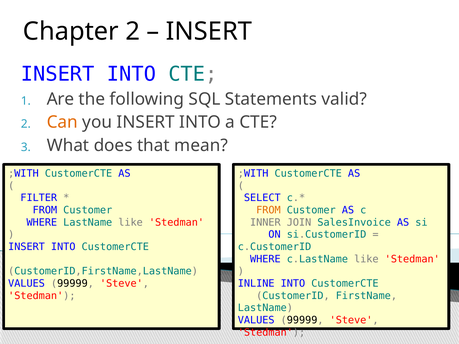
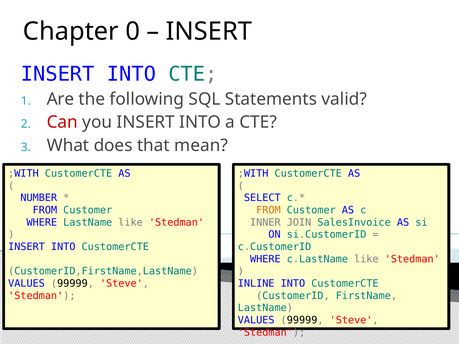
Chapter 2: 2 -> 0
Can colour: orange -> red
FILTER: FILTER -> NUMBER
